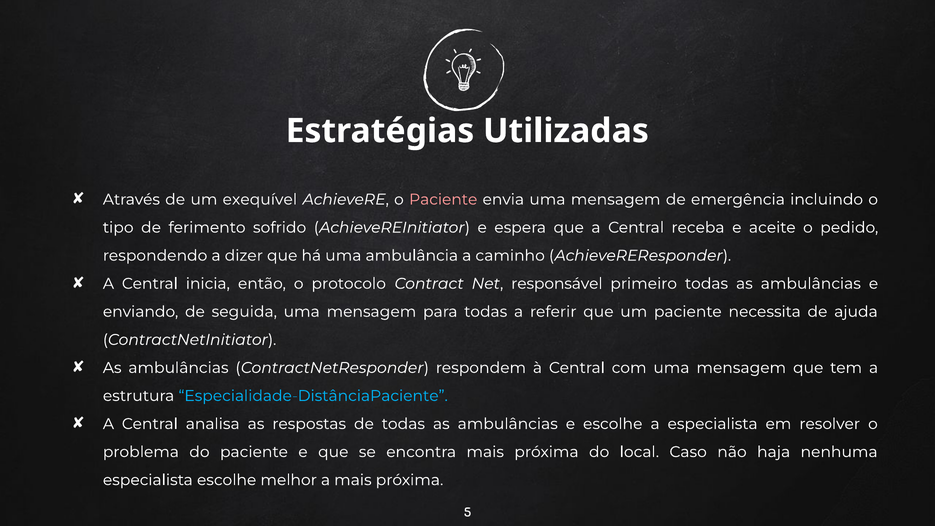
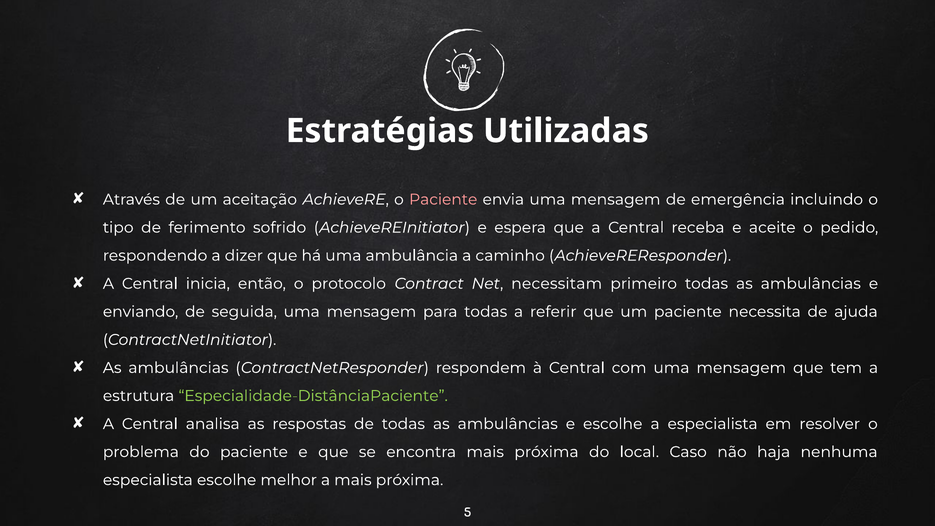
exequível: exequível -> aceitação
responsável: responsável -> necessitam
Especialidade-DistânciaPaciente colour: light blue -> light green
